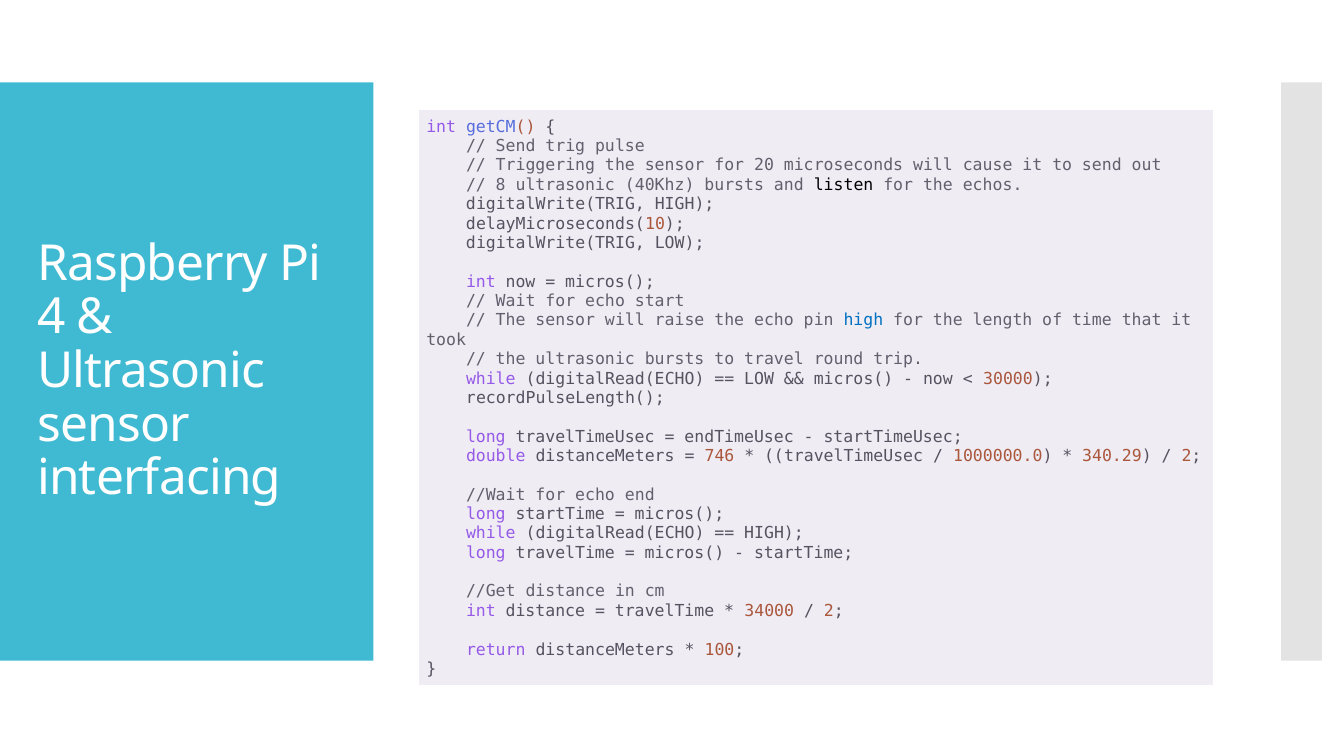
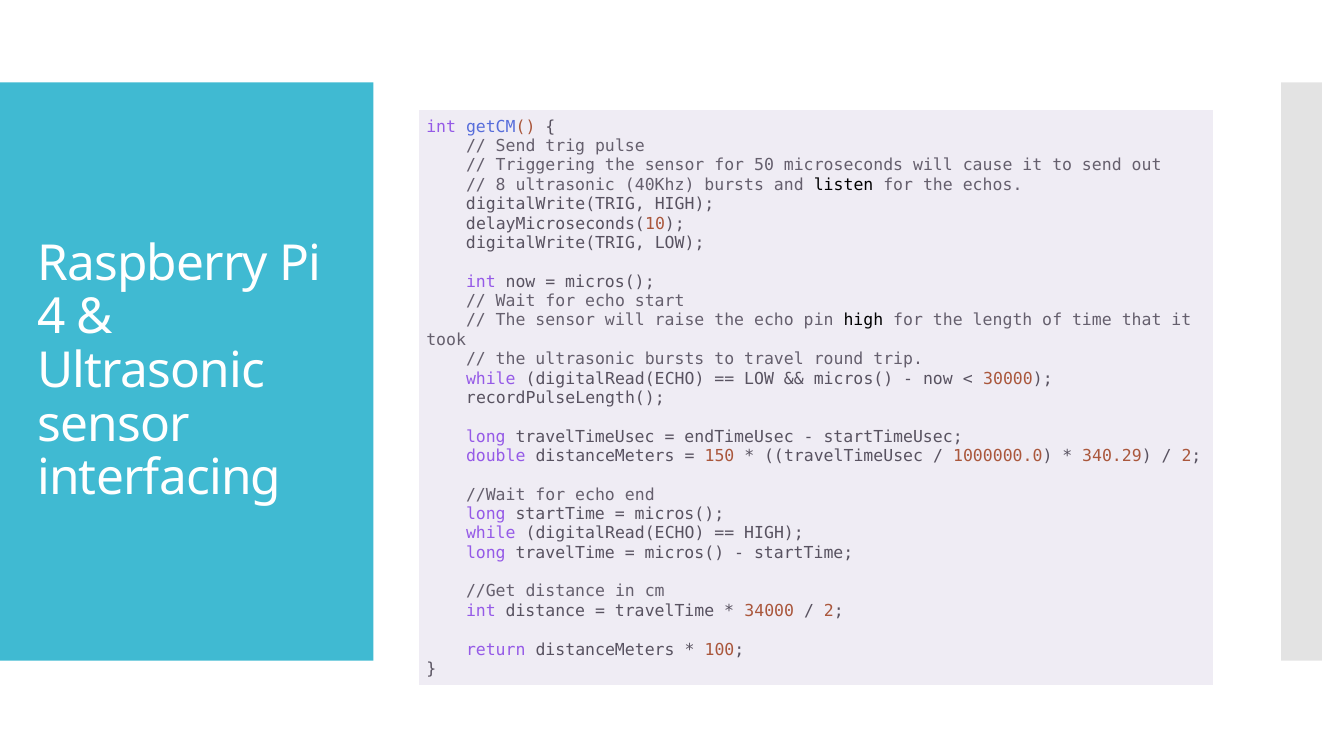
20: 20 -> 50
high at (863, 320) colour: blue -> black
746: 746 -> 150
